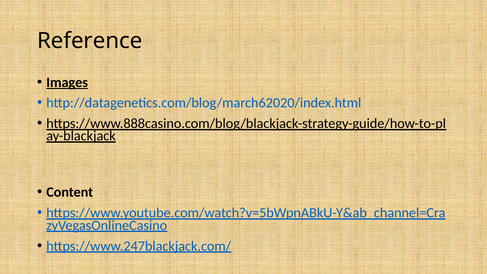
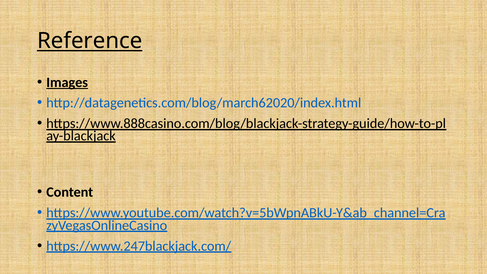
Reference underline: none -> present
